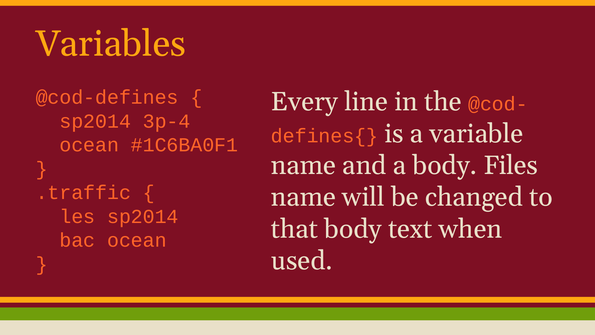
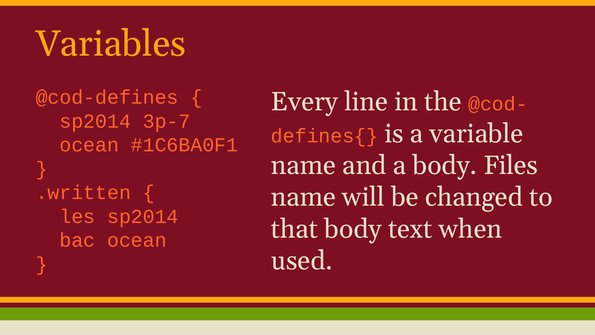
3p-4: 3p-4 -> 3p-7
.traffic: .traffic -> .written
